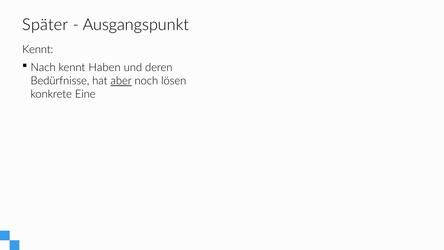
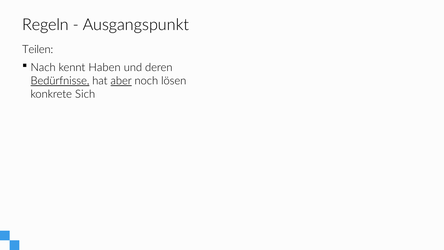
Später: Später -> Regeln
Kennt at (38, 50): Kennt -> Teilen
Bedürfnisse underline: none -> present
Eine: Eine -> Sich
